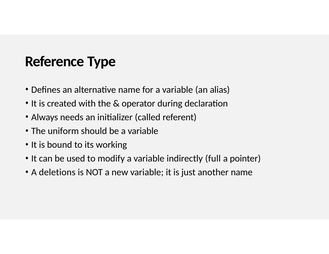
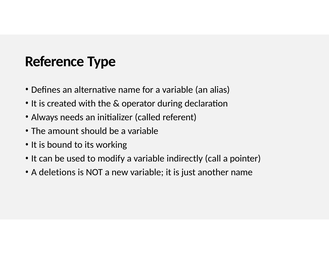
uniform: uniform -> amount
full: full -> call
